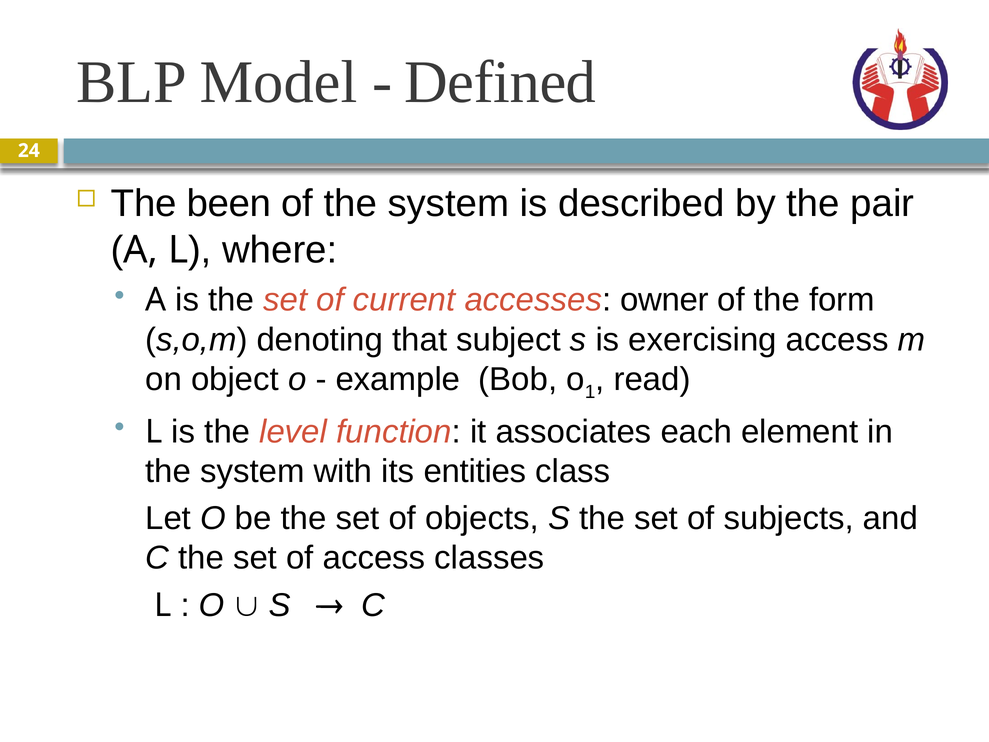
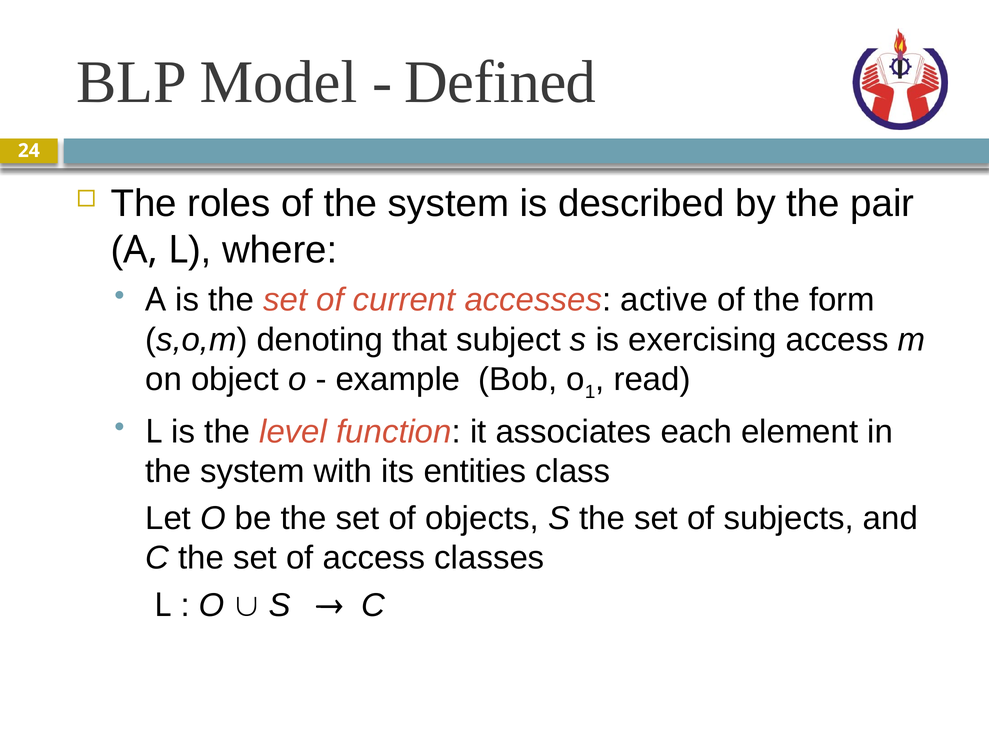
been: been -> roles
owner: owner -> active
